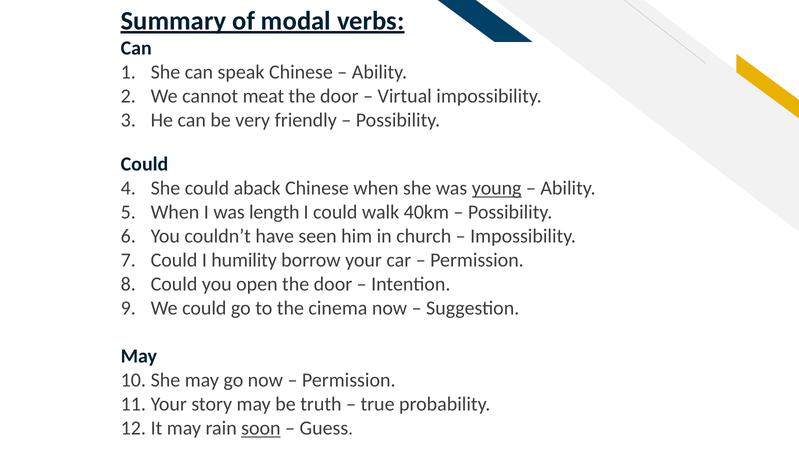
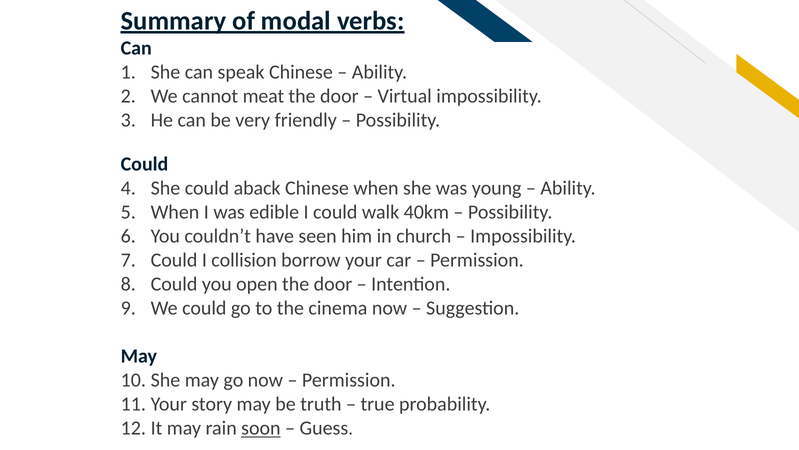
young underline: present -> none
length: length -> edible
humility: humility -> collision
